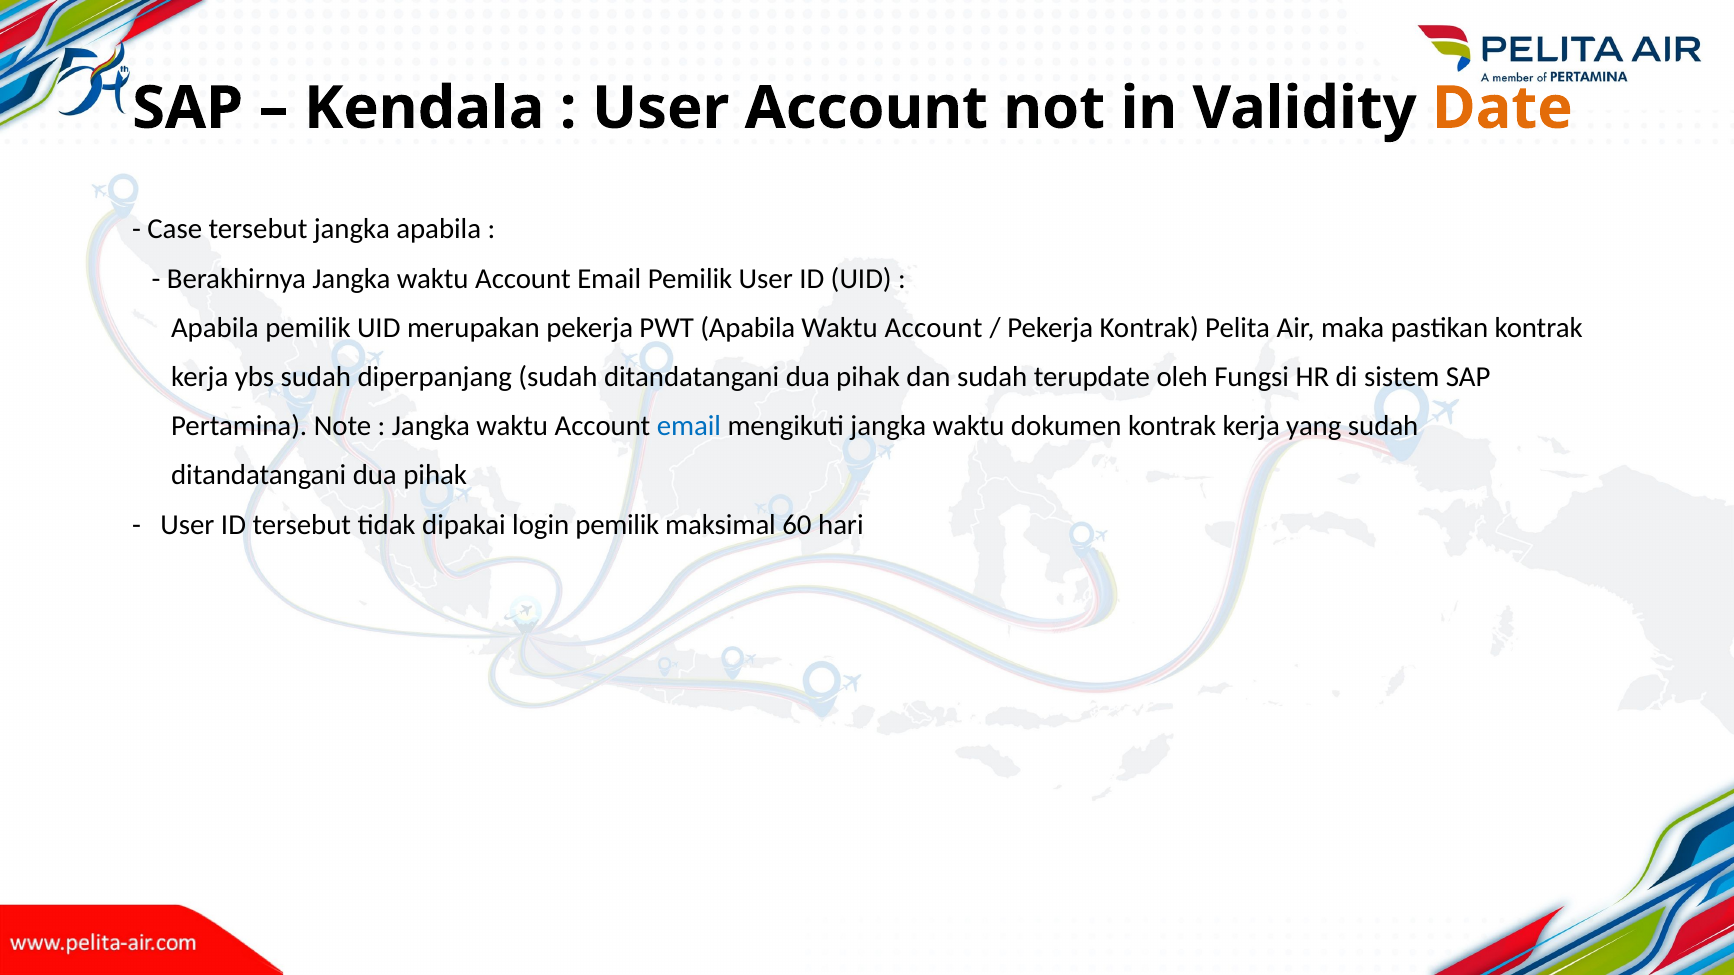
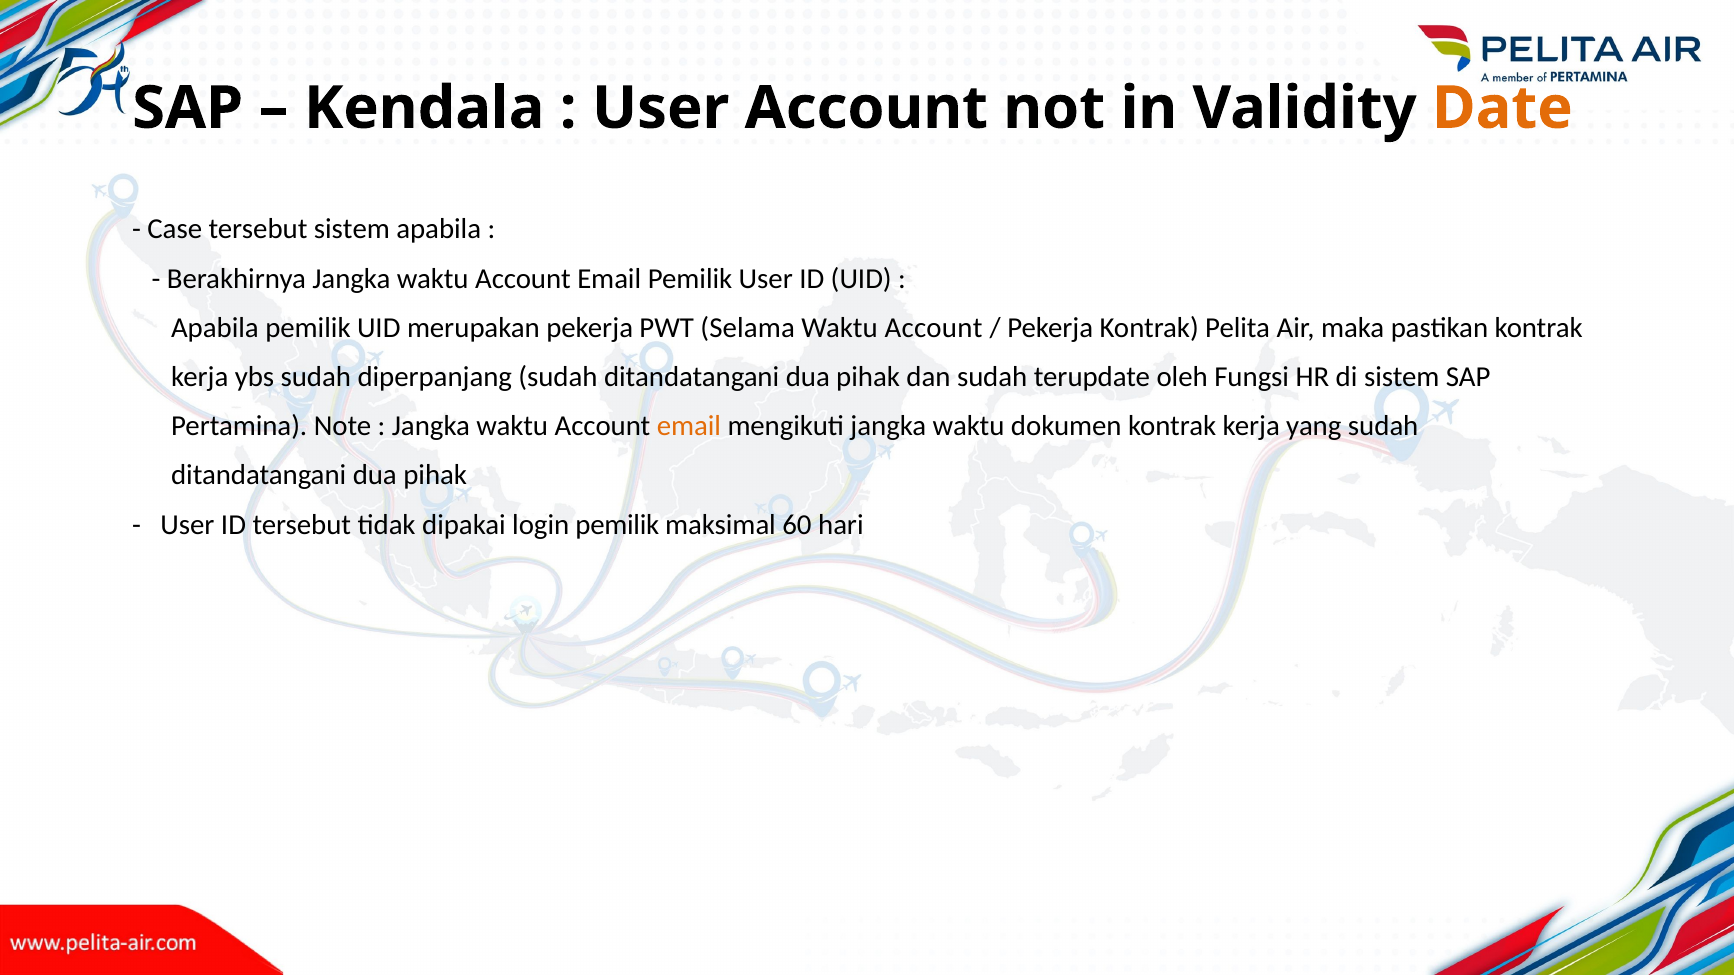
tersebut jangka: jangka -> sistem
PWT Apabila: Apabila -> Selama
email at (689, 426) colour: blue -> orange
